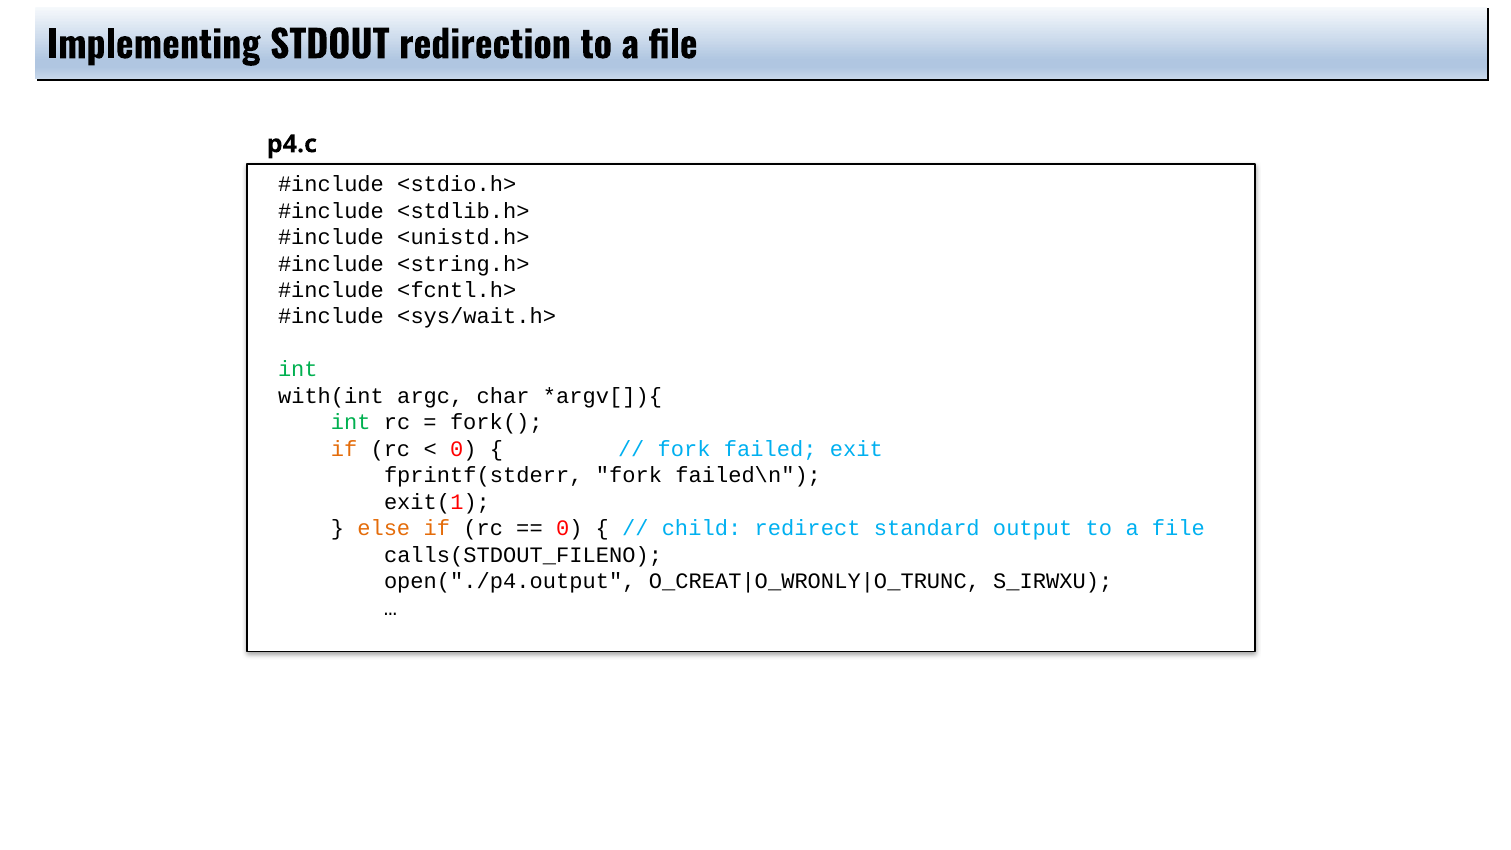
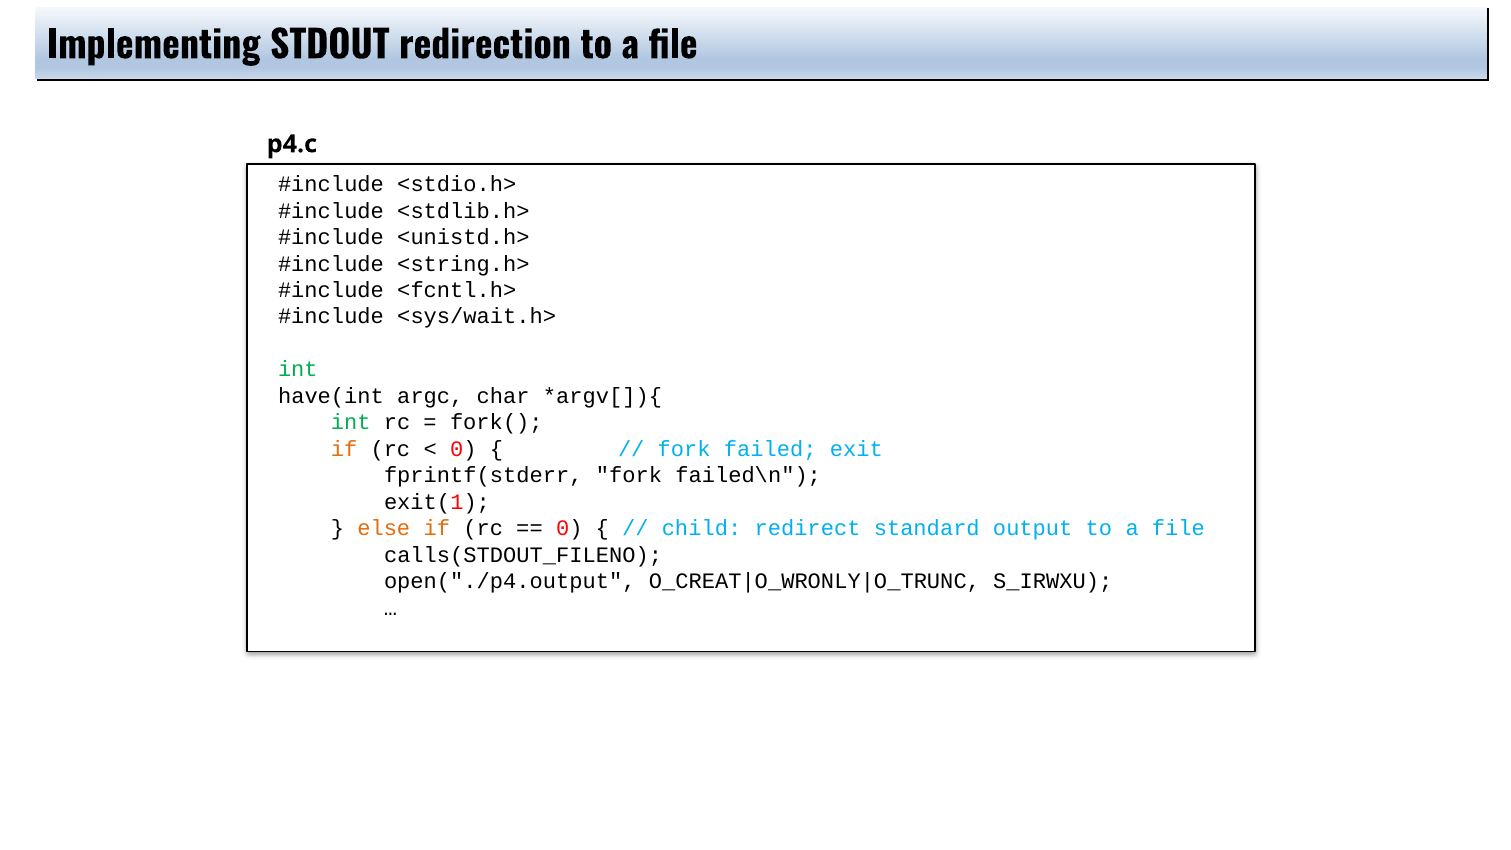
with(int: with(int -> have(int
